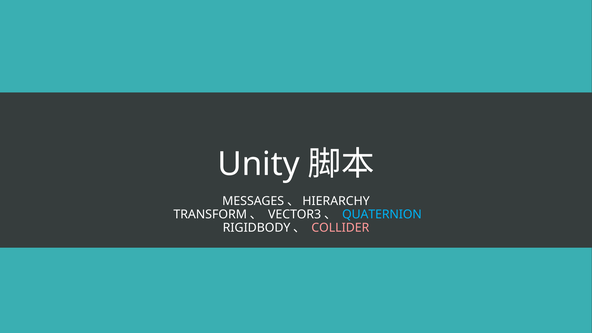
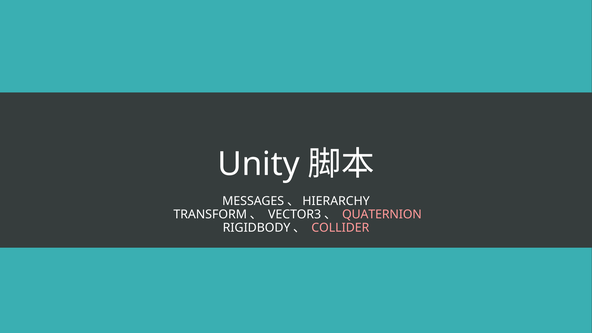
QUATERNION colour: light blue -> pink
